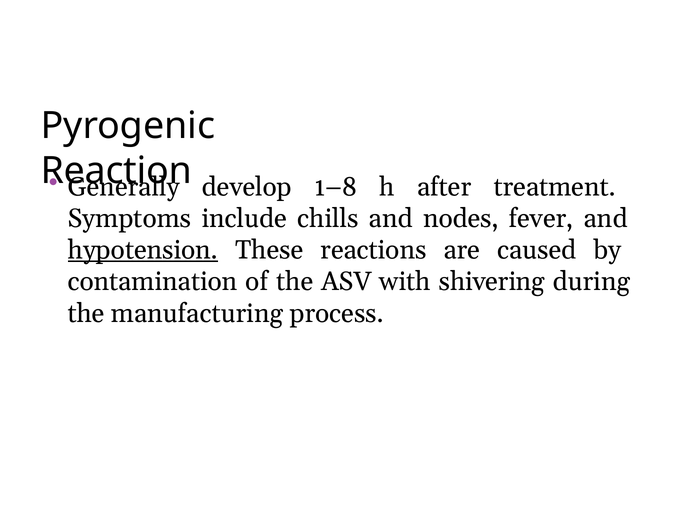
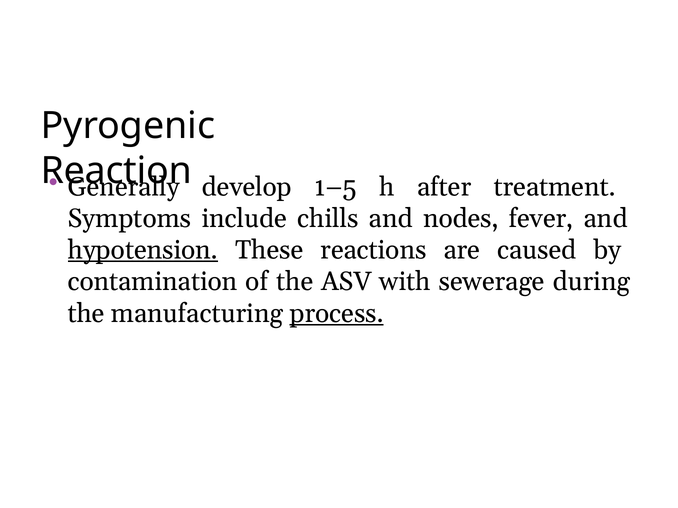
1–8: 1–8 -> 1–5
shivering: shivering -> sewerage
process underline: none -> present
